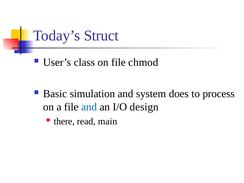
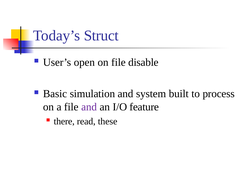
class: class -> open
chmod: chmod -> disable
does: does -> built
and at (89, 107) colour: blue -> purple
design: design -> feature
main: main -> these
